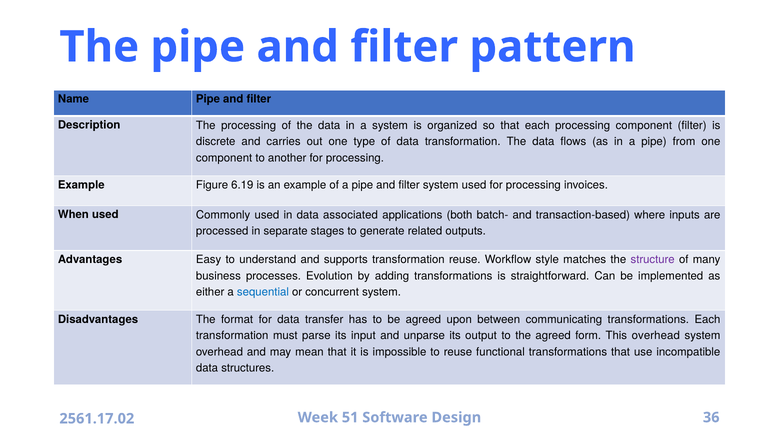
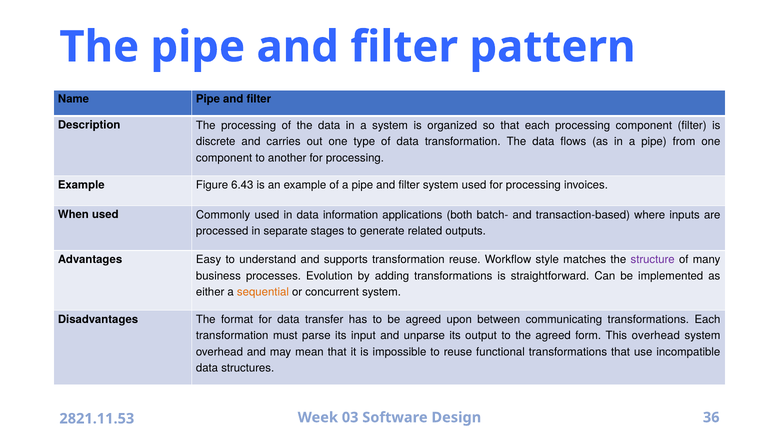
6.19: 6.19 -> 6.43
associated: associated -> information
sequential colour: blue -> orange
51: 51 -> 03
2561.17.02: 2561.17.02 -> 2821.11.53
